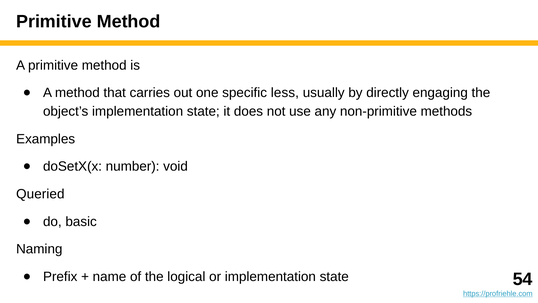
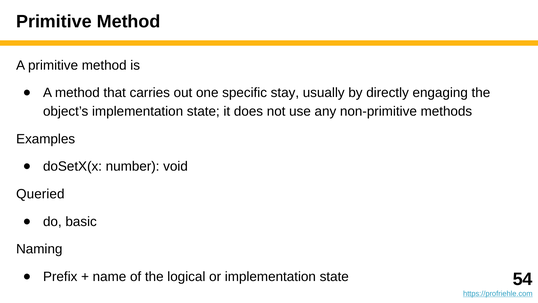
less: less -> stay
